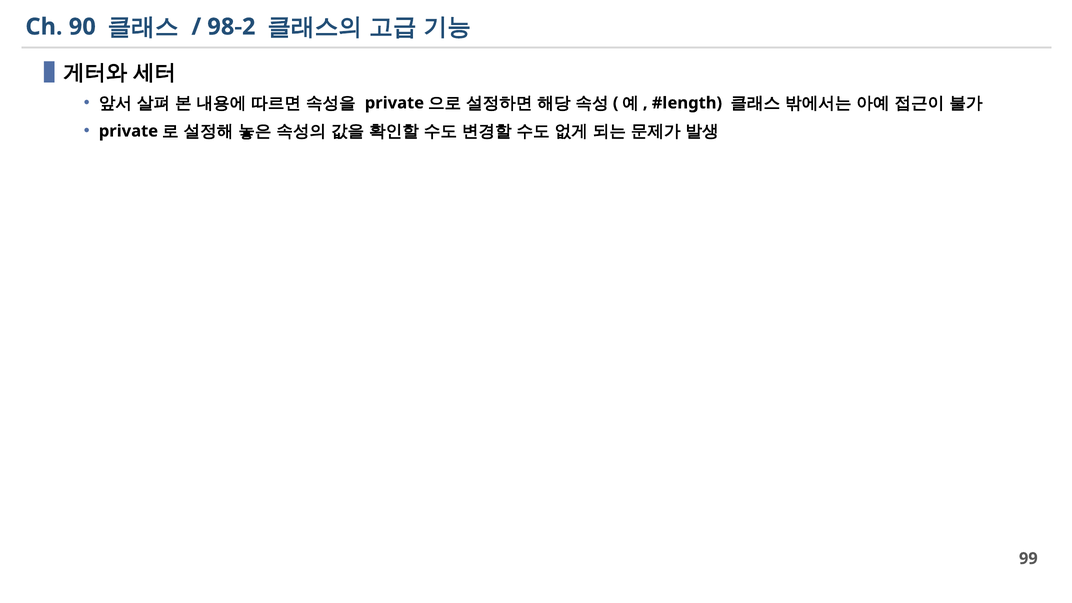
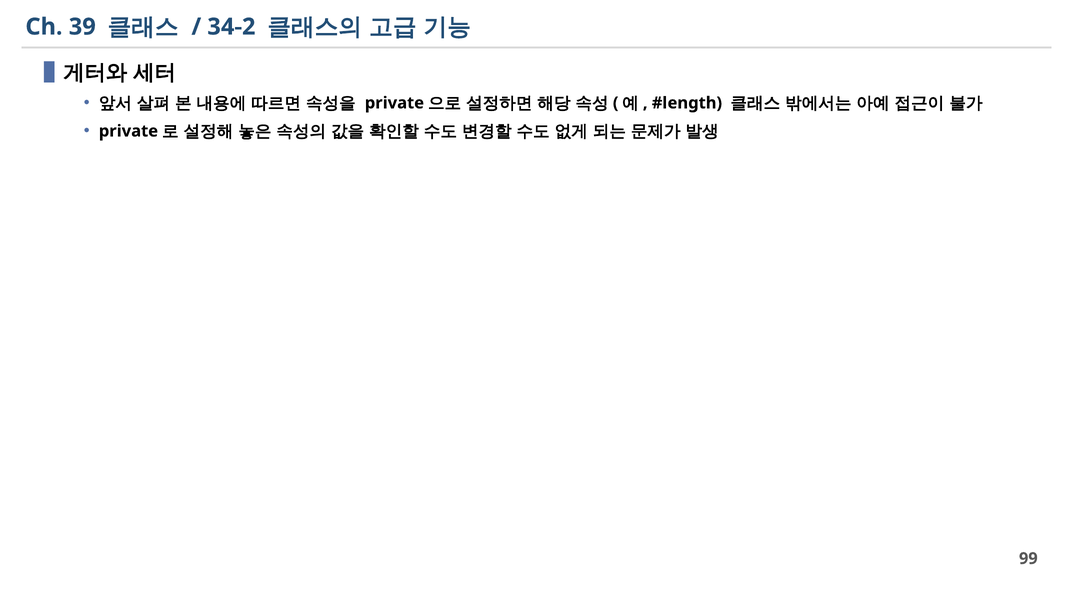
90: 90 -> 39
98-2: 98-2 -> 34-2
